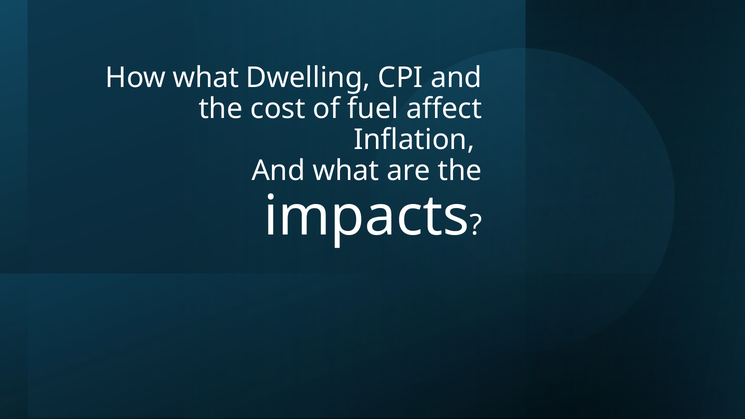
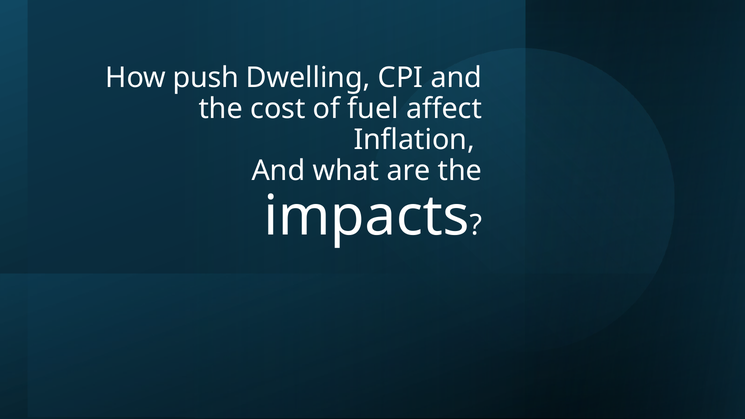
How what: what -> push
